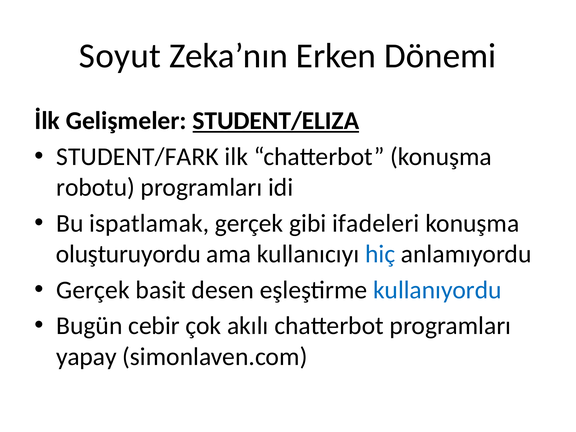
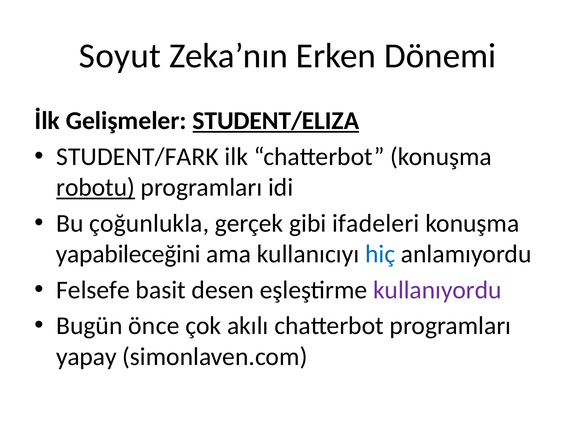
robotu underline: none -> present
ispatlamak: ispatlamak -> çoğunlukla
oluşturuyordu: oluşturuyordu -> yapabileceğini
Gerçek at (93, 290): Gerçek -> Felsefe
kullanıyordu colour: blue -> purple
cebir: cebir -> önce
